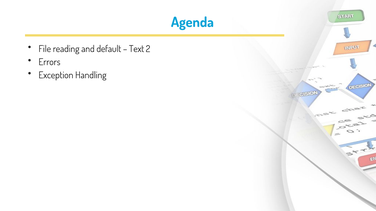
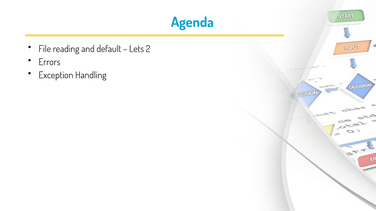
Text: Text -> Lets
